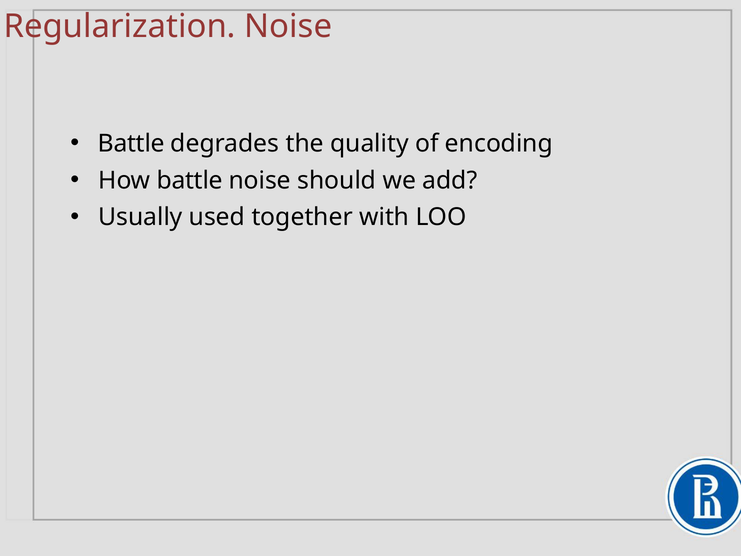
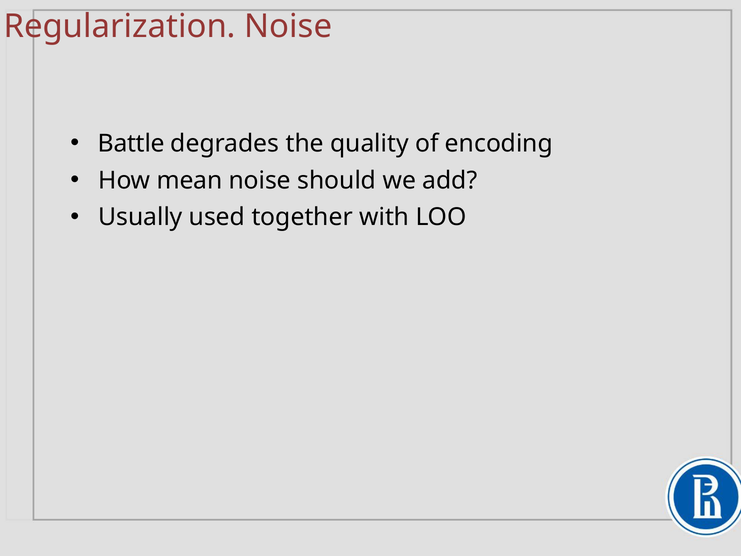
How battle: battle -> mean
